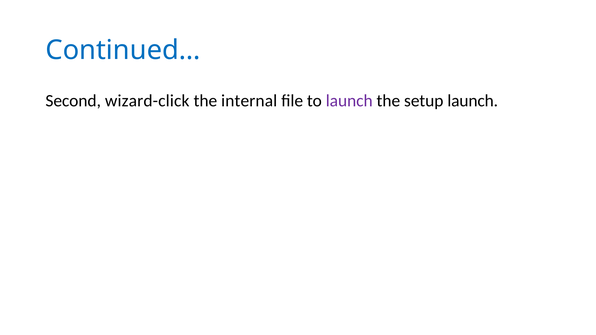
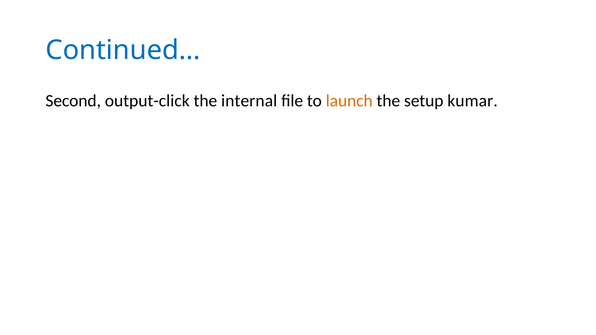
wizard-click: wizard-click -> output-click
launch at (349, 101) colour: purple -> orange
setup launch: launch -> kumar
